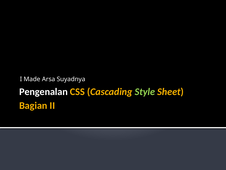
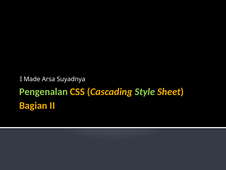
Pengenalan colour: white -> light green
